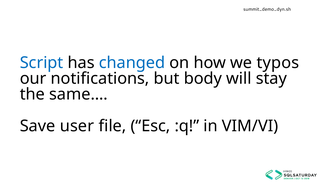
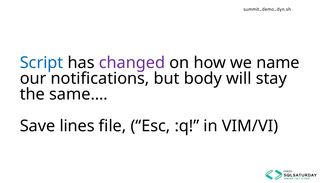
changed colour: blue -> purple
typos: typos -> name
user: user -> lines
